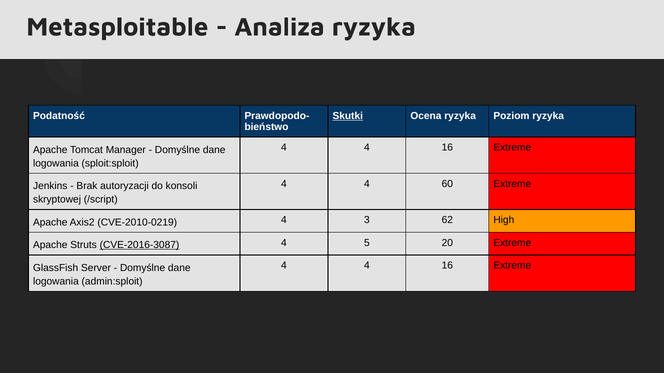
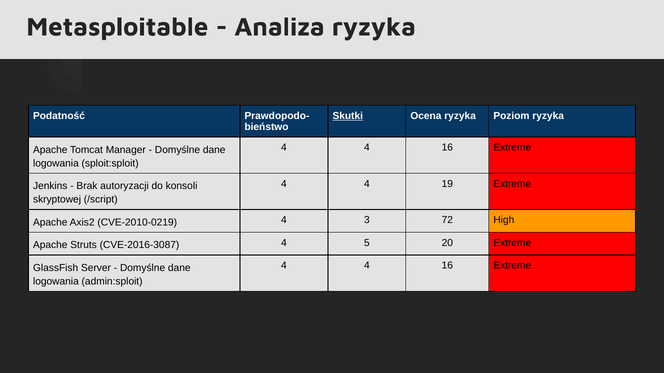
60: 60 -> 19
62: 62 -> 72
CVE-2016-3087 underline: present -> none
